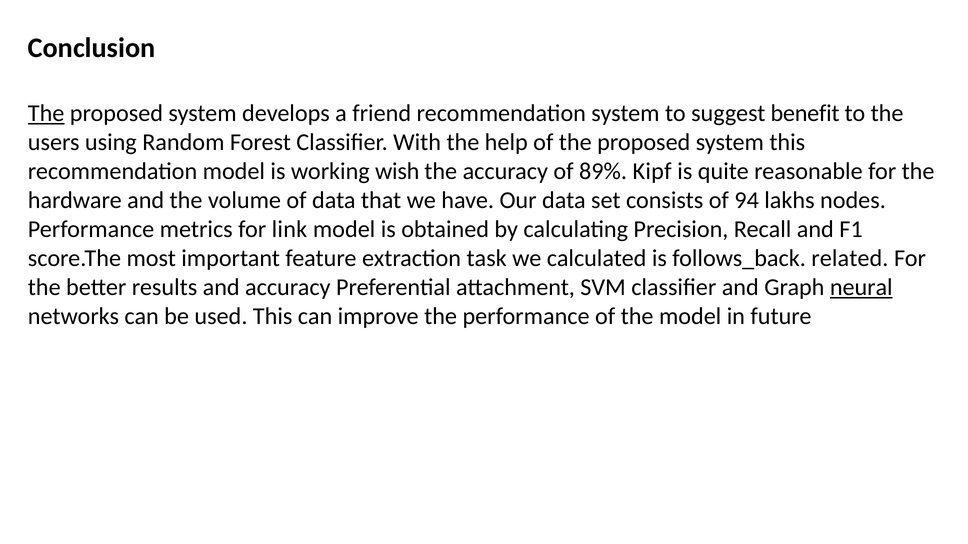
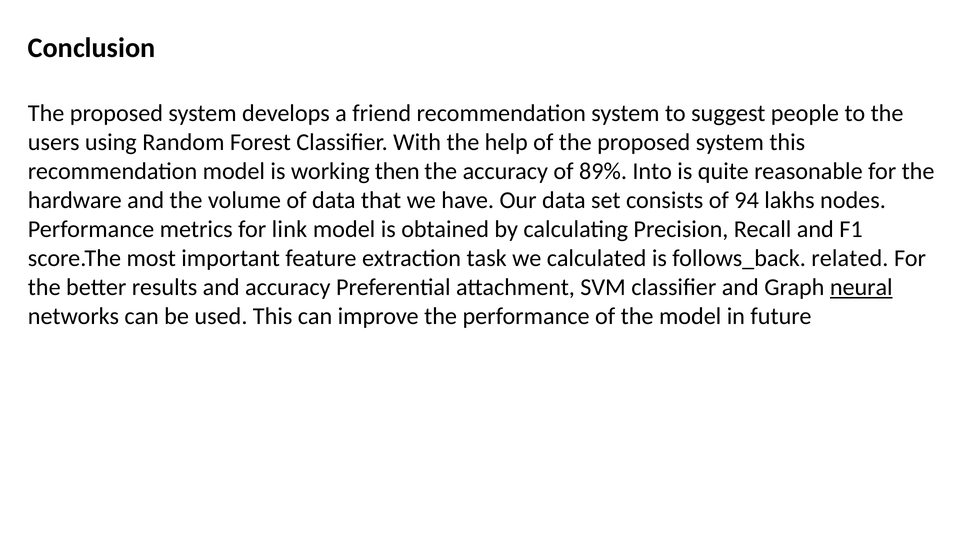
The at (46, 113) underline: present -> none
benefit: benefit -> people
wish: wish -> then
Kipf: Kipf -> Into
